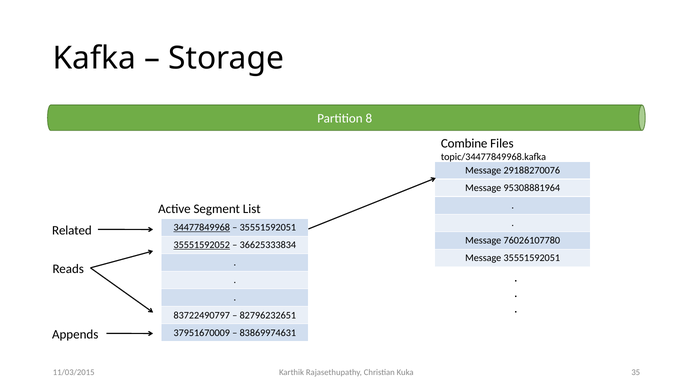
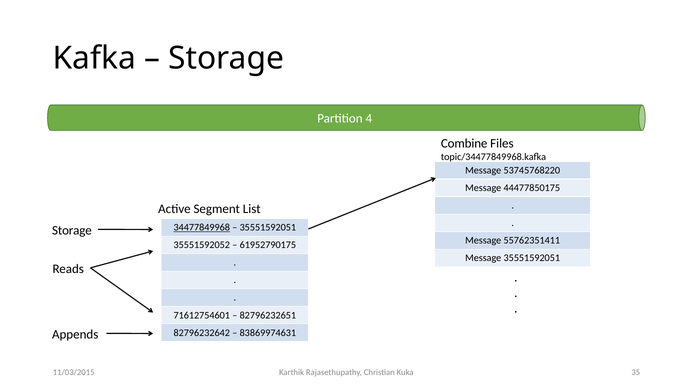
8: 8 -> 4
29188270076: 29188270076 -> 53745768220
95308881964: 95308881964 -> 44477850175
Related at (72, 230): Related -> Storage
76026107780: 76026107780 -> 55762351411
35551592052 underline: present -> none
36625333834: 36625333834 -> 61952790175
83722490797: 83722490797 -> 71612754601
37951670009: 37951670009 -> 82796232642
